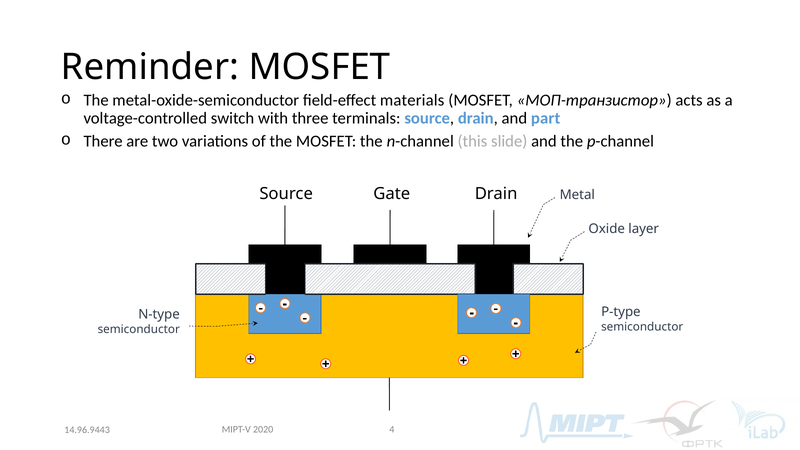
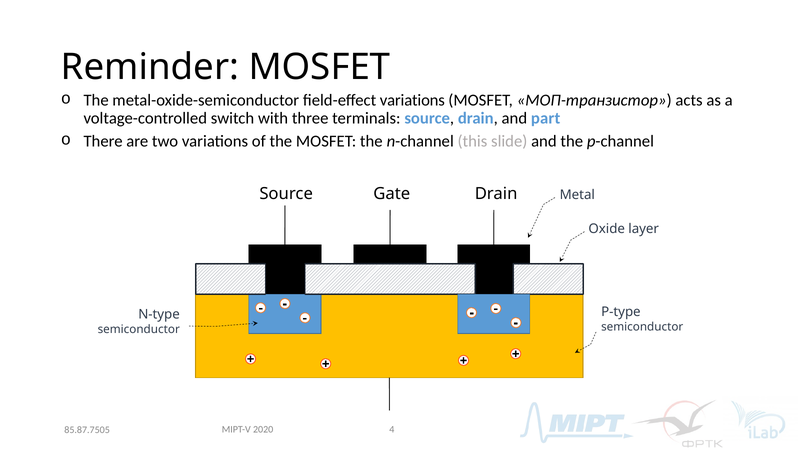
field-effect materials: materials -> variations
14.96.9443: 14.96.9443 -> 85.87.7505
